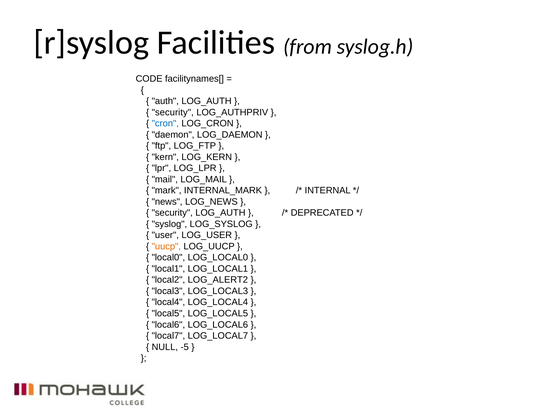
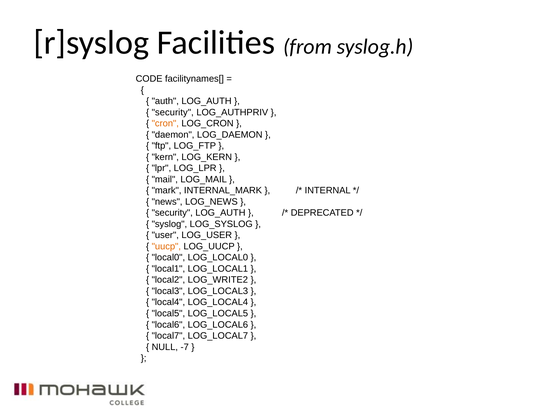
cron colour: blue -> orange
LOG_ALERT2: LOG_ALERT2 -> LOG_WRITE2
-5: -5 -> -7
